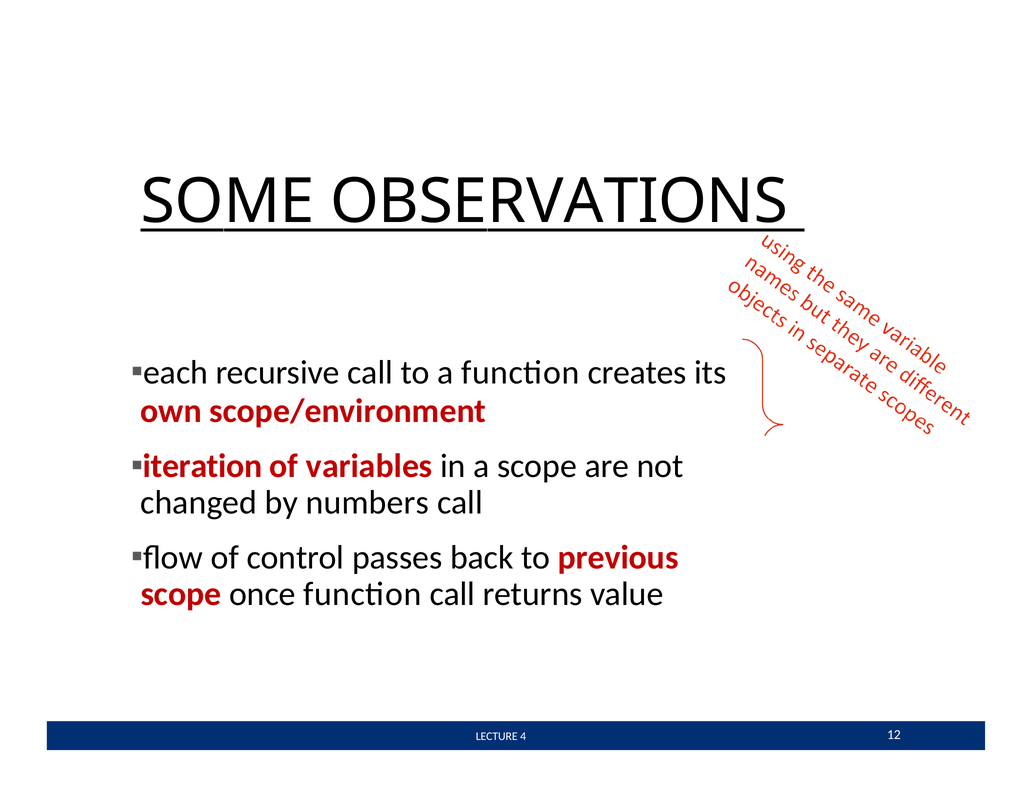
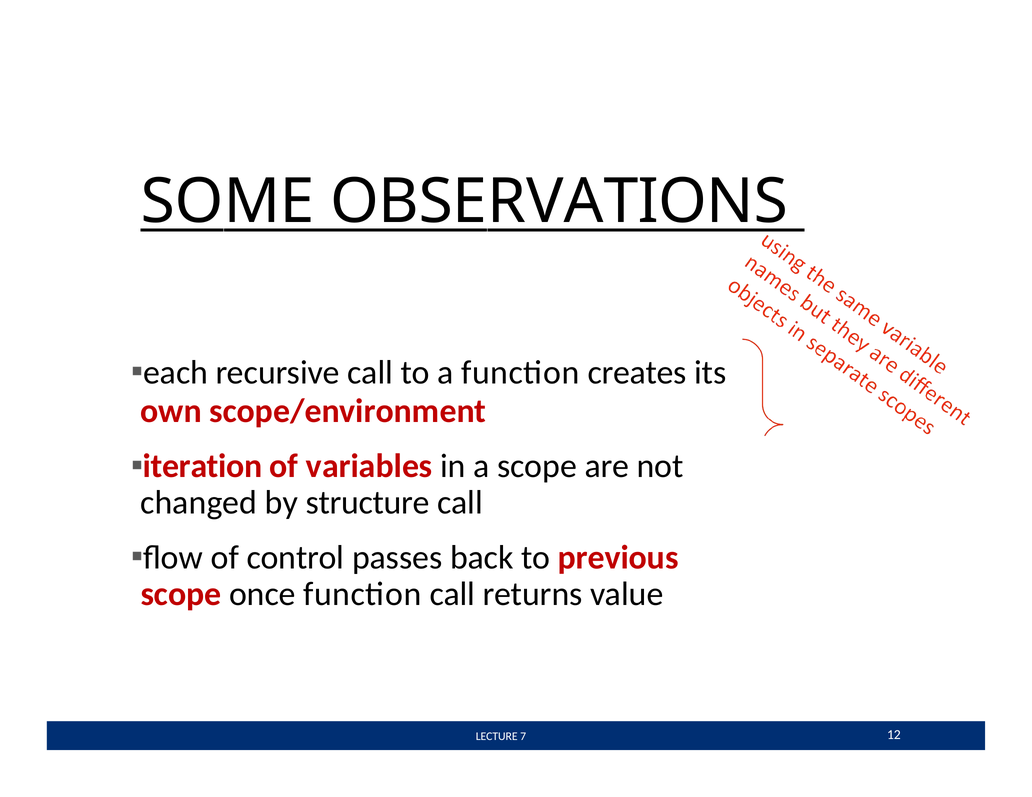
numbers: numbers -> structure
4: 4 -> 7
